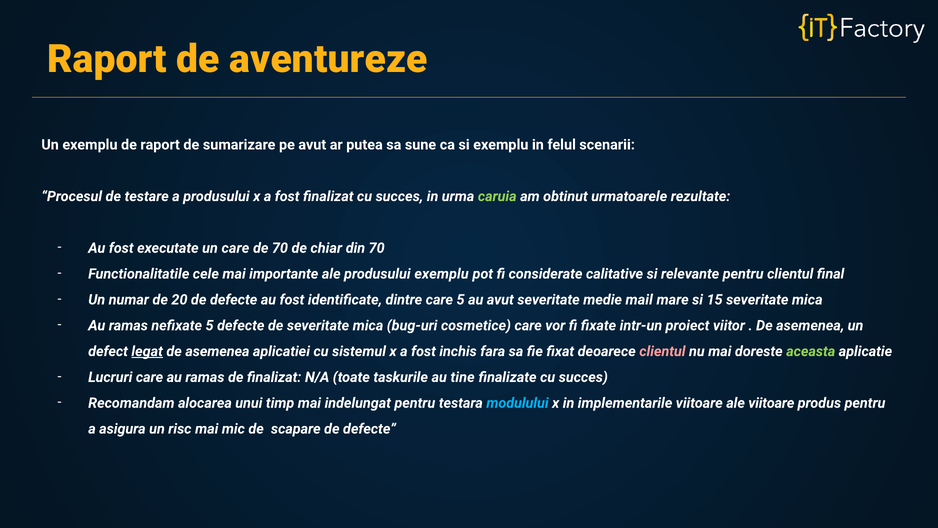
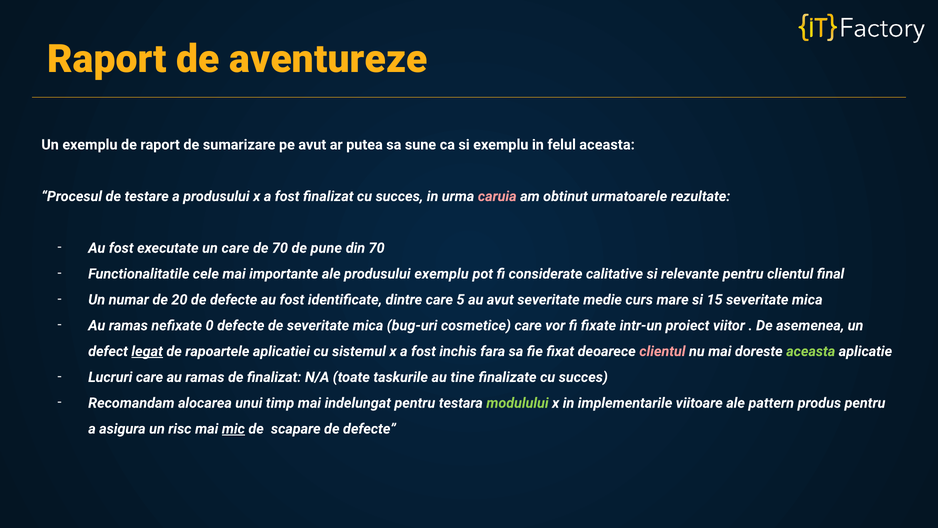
felul scenarii: scenarii -> aceasta
caruia colour: light green -> pink
chiar: chiar -> pune
mail: mail -> curs
nefixate 5: 5 -> 0
asemenea at (217, 351): asemenea -> rapoartele
modulului colour: light blue -> light green
ale viitoare: viitoare -> pattern
mic underline: none -> present
